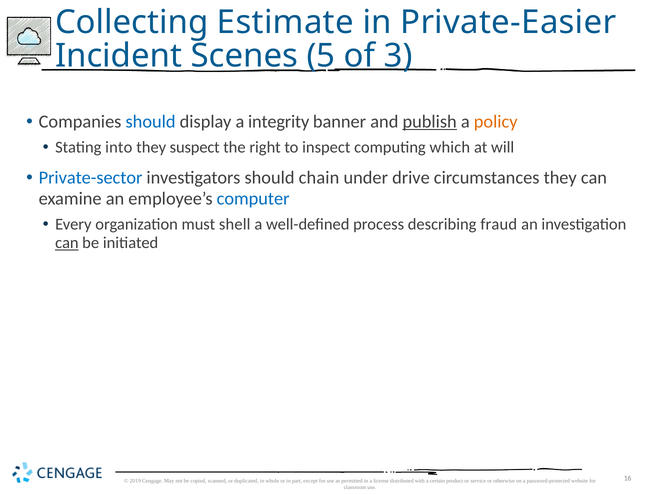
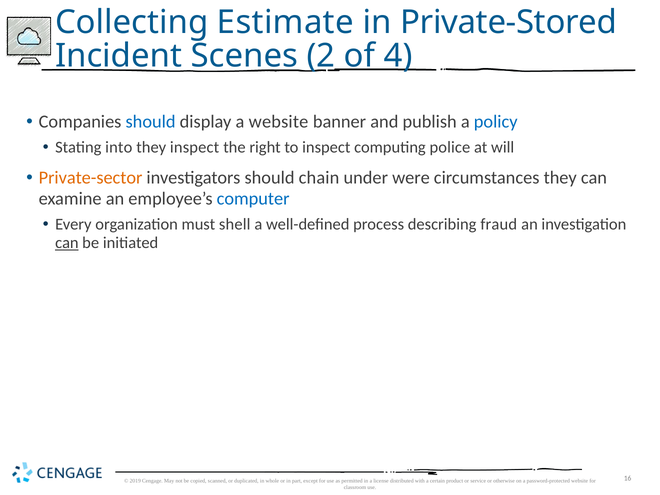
Private-Easier: Private-Easier -> Private-Stored
5: 5 -> 2
3: 3 -> 4
a integrity: integrity -> website
publish underline: present -> none
policy colour: orange -> blue
they suspect: suspect -> inspect
which: which -> police
Private-sector colour: blue -> orange
drive: drive -> were
